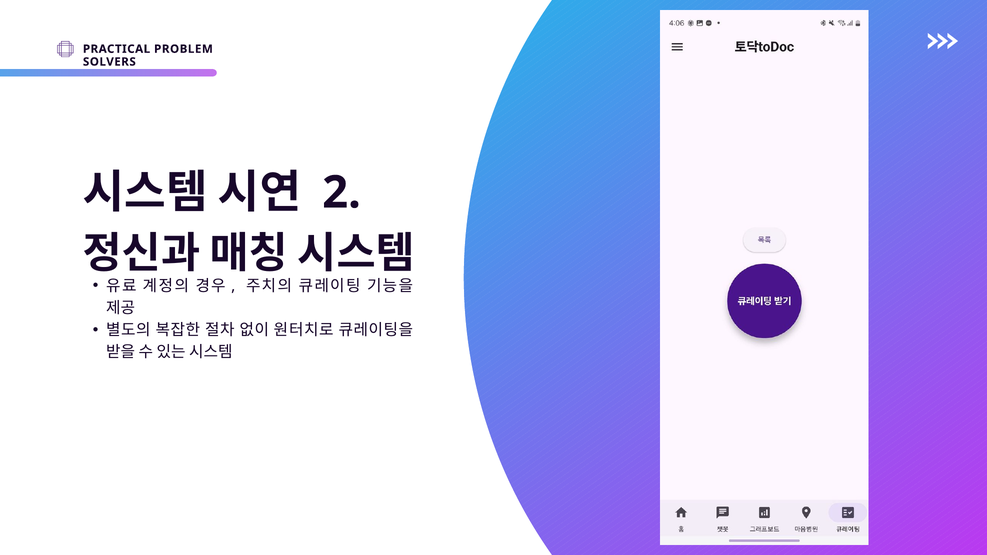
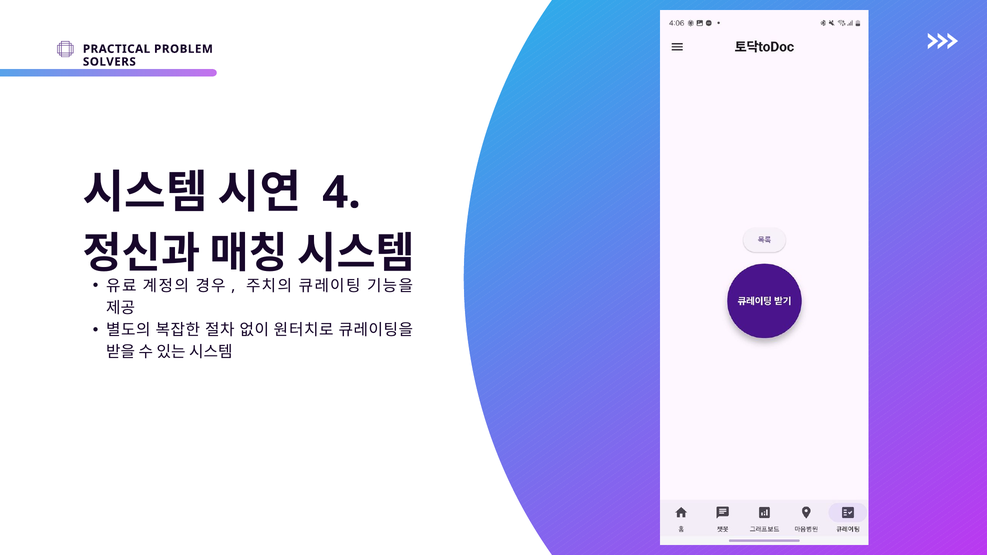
2: 2 -> 4
